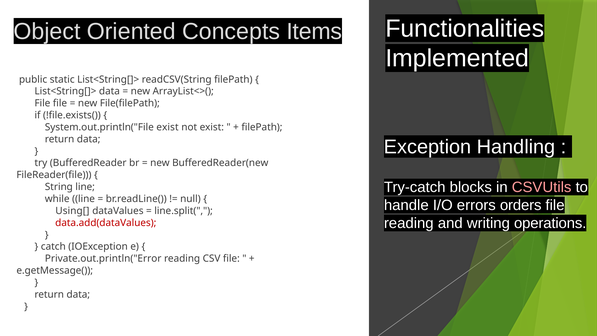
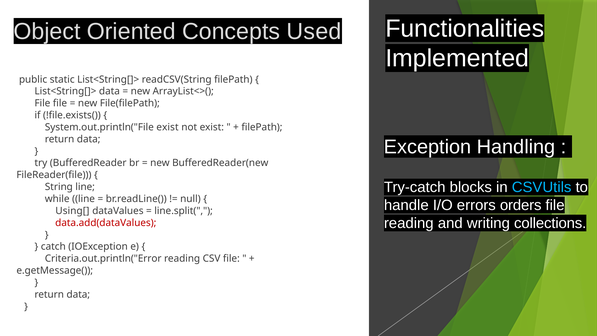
Items: Items -> Used
CSVUtils colour: pink -> light blue
operations: operations -> collections
Private.out.println("Error: Private.out.println("Error -> Criteria.out.println("Error
